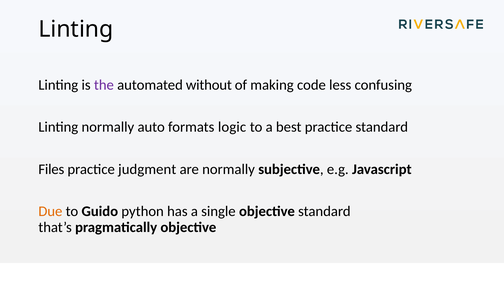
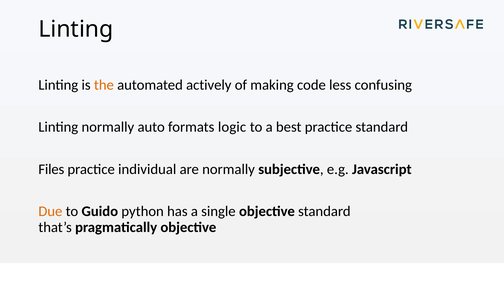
the colour: purple -> orange
without: without -> actively
judgment: judgment -> individual
